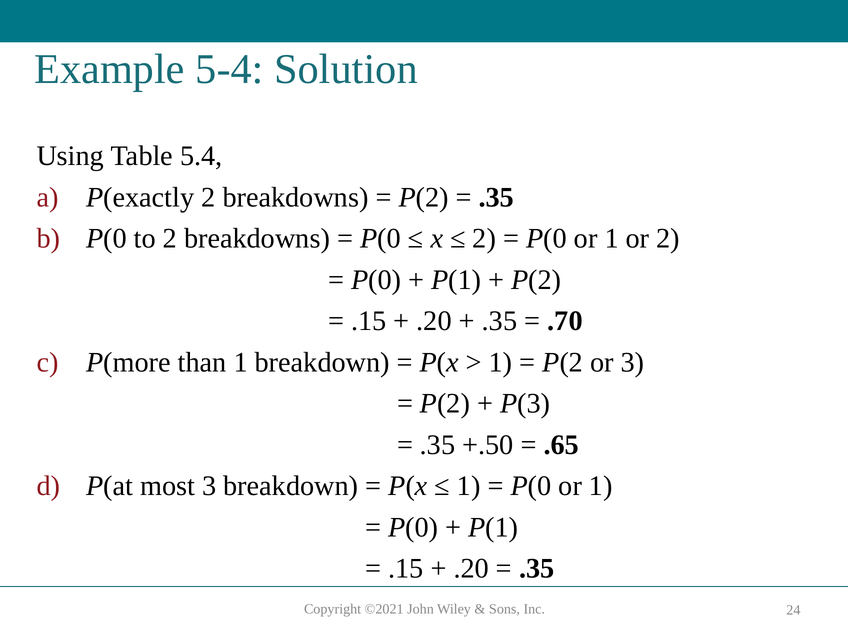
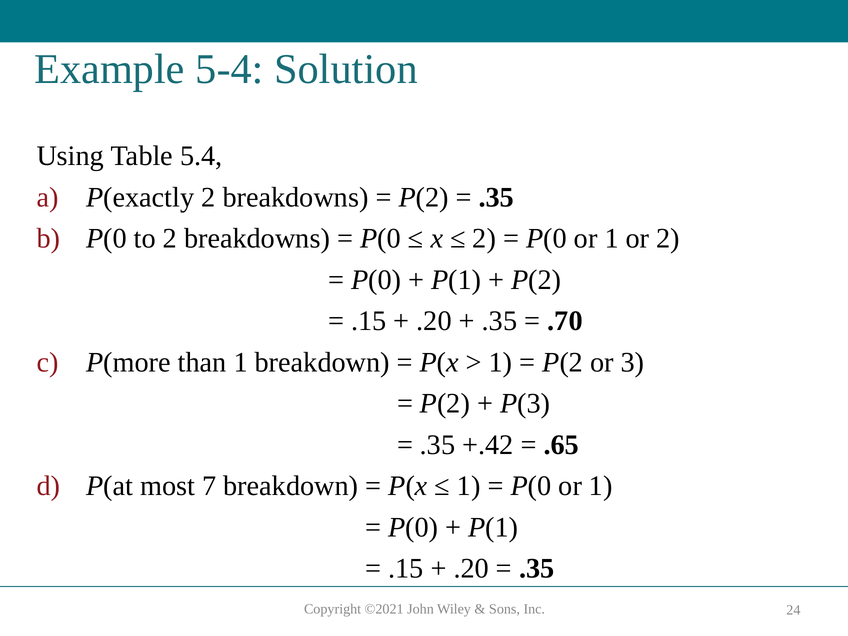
+.50: +.50 -> +.42
most 3: 3 -> 7
